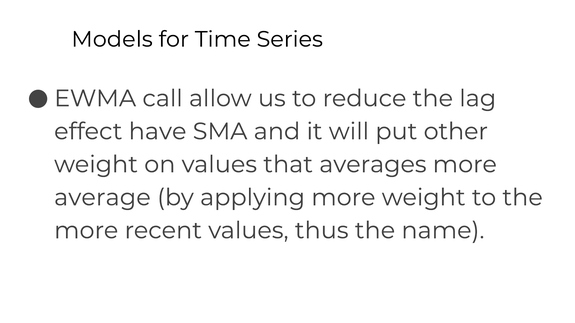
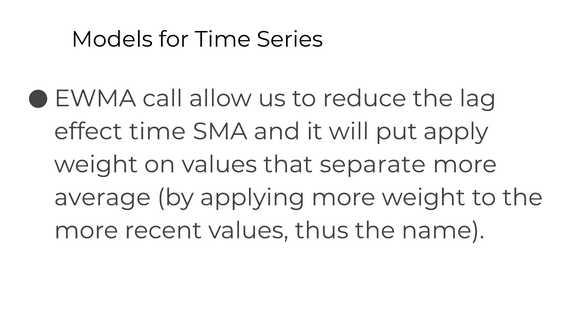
effect have: have -> time
other: other -> apply
averages: averages -> separate
